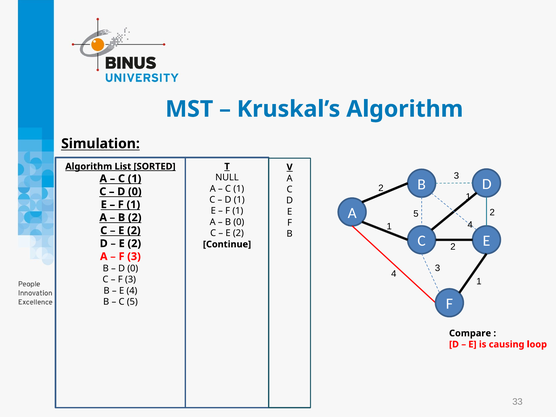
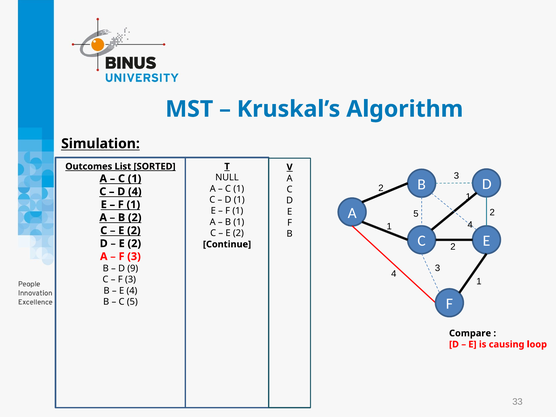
Algorithm at (89, 166): Algorithm -> Outcomes
0 at (135, 192): 0 -> 4
B 0: 0 -> 1
0 at (133, 268): 0 -> 9
